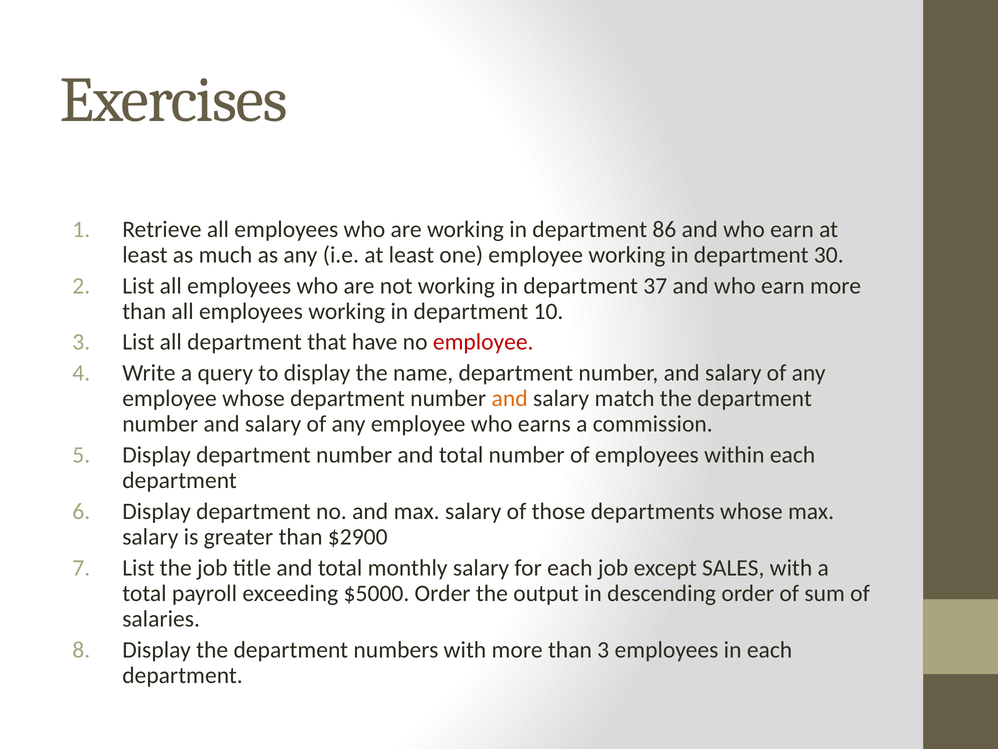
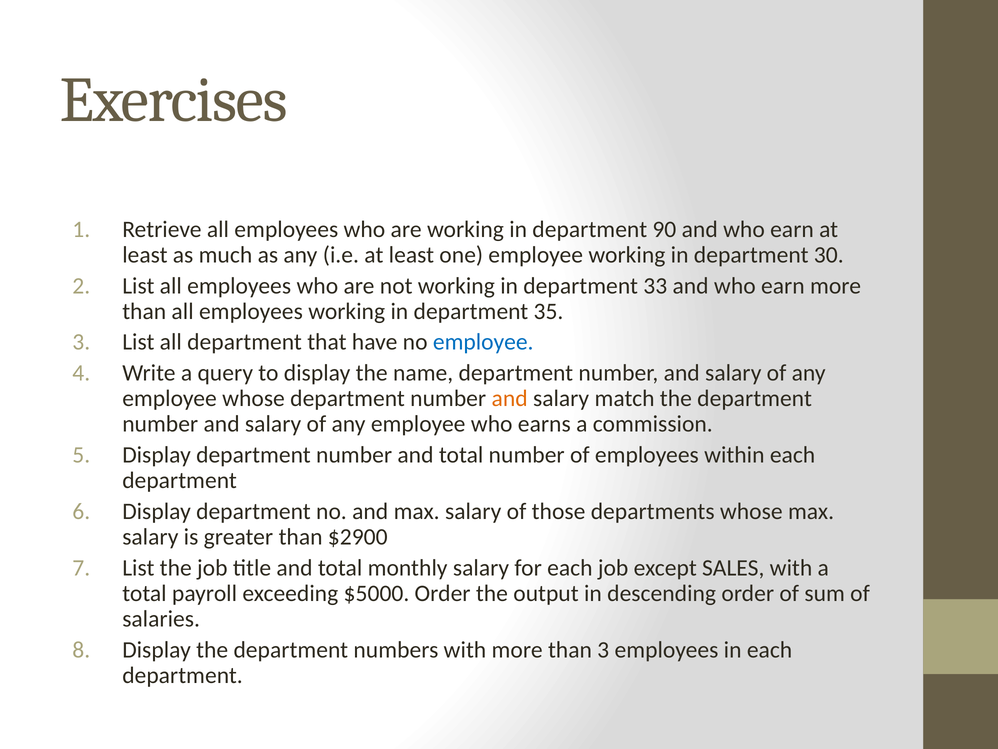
86: 86 -> 90
37: 37 -> 33
10: 10 -> 35
employee at (483, 342) colour: red -> blue
